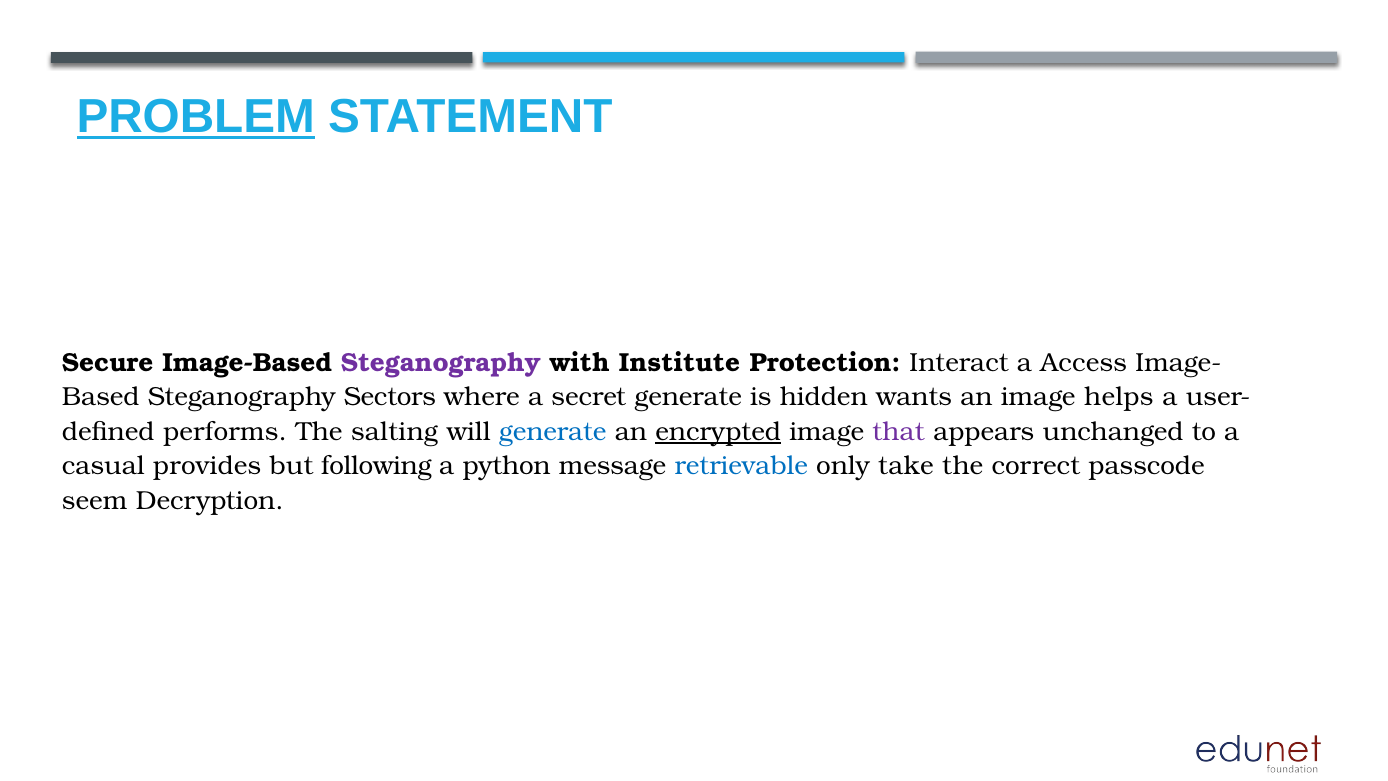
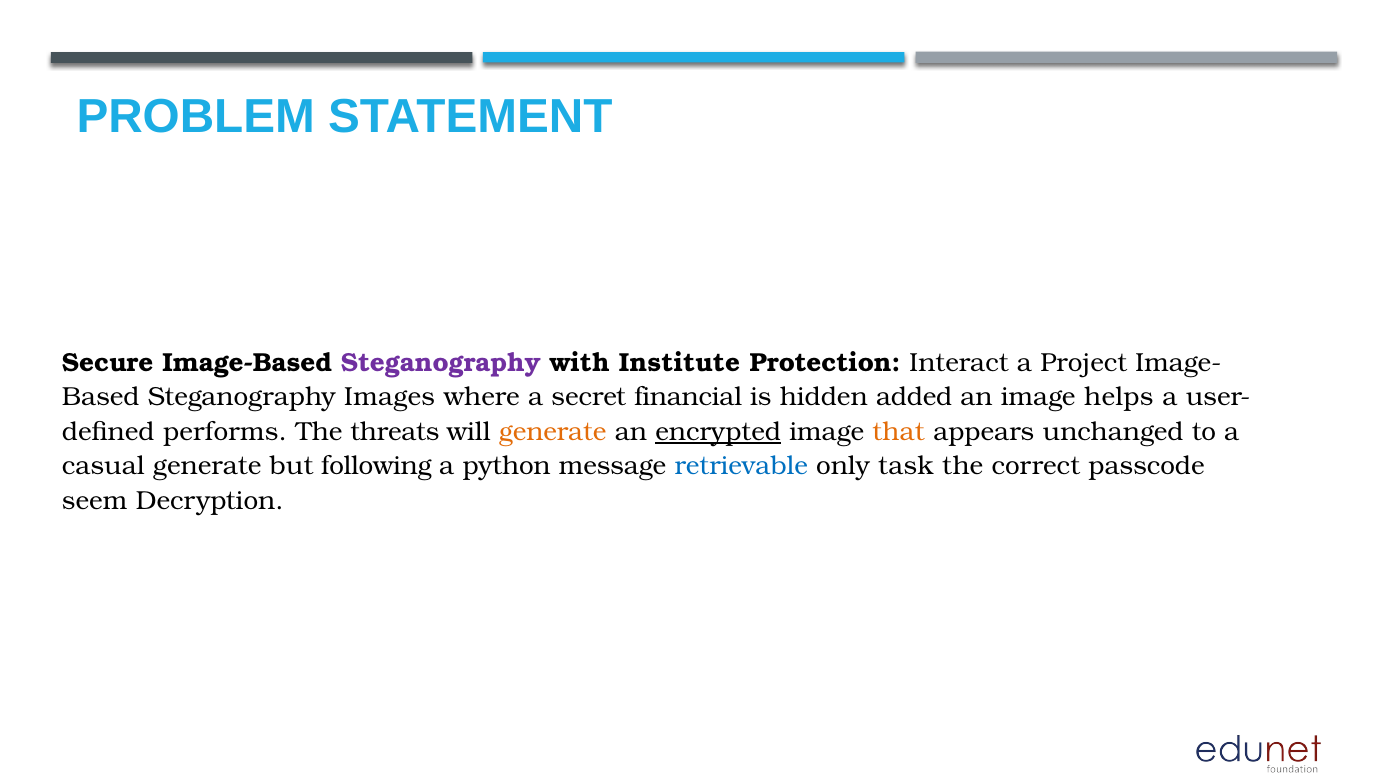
PROBLEM underline: present -> none
Access: Access -> Project
Sectors: Sectors -> Images
secret generate: generate -> financial
wants: wants -> added
salting: salting -> threats
generate at (553, 432) colour: blue -> orange
that colour: purple -> orange
casual provides: provides -> generate
take: take -> task
